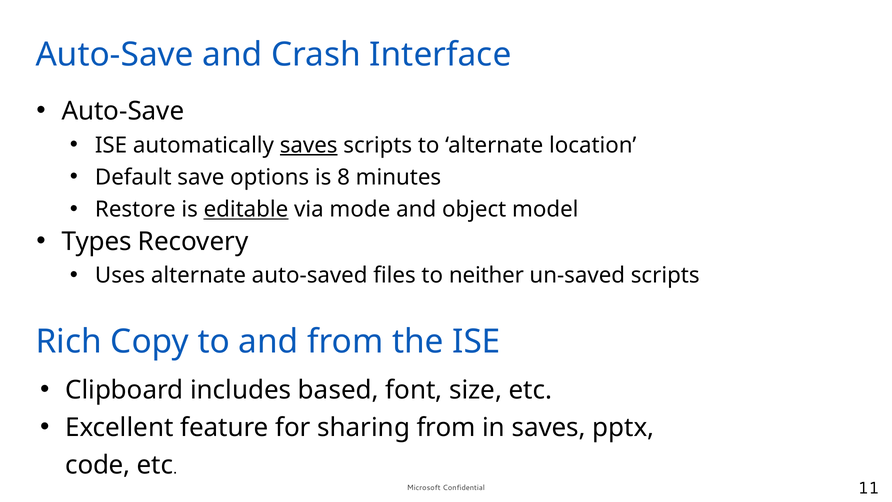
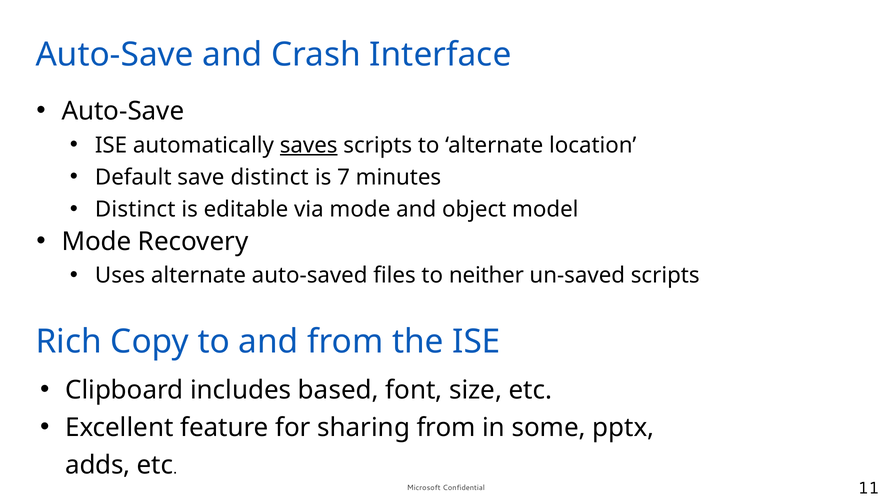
save options: options -> distinct
8: 8 -> 7
Restore at (135, 209): Restore -> Distinct
editable underline: present -> none
Types at (96, 241): Types -> Mode
in saves: saves -> some
code: code -> adds
